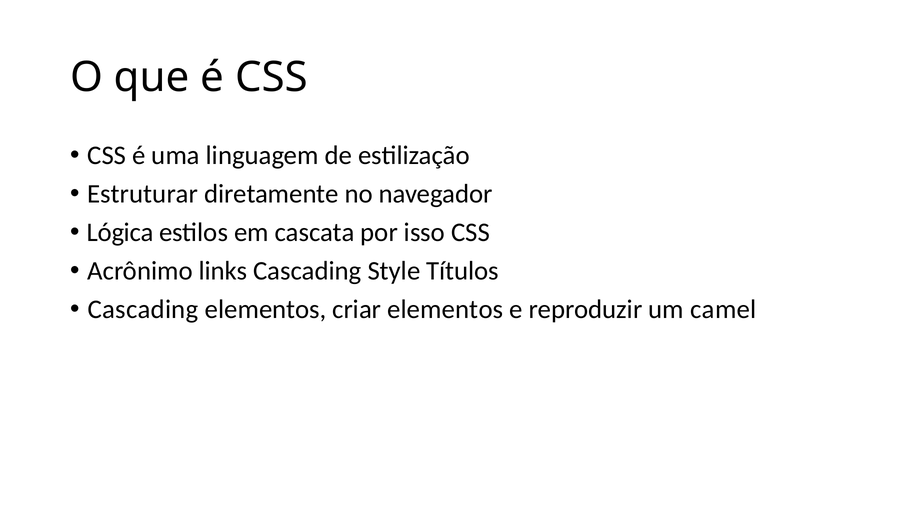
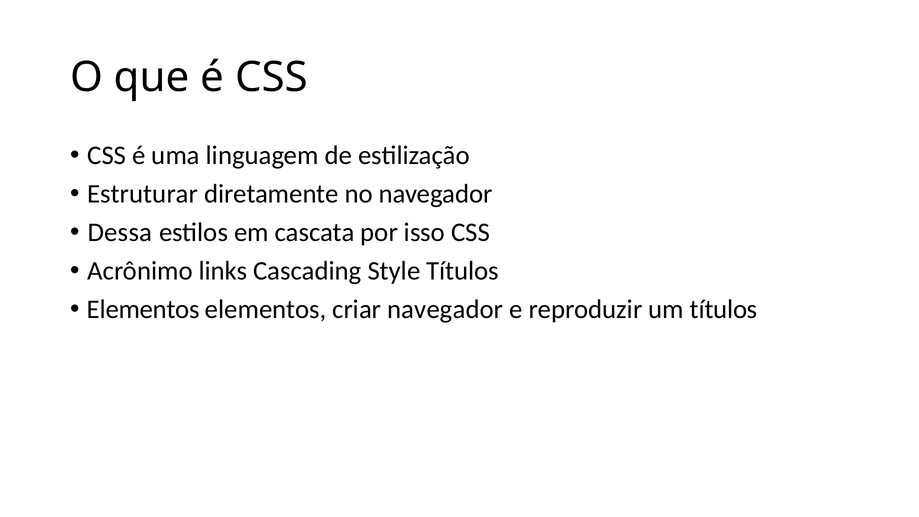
Lógica: Lógica -> Dessa
Cascading at (143, 310): Cascading -> Elementos
criar elementos: elementos -> navegador
um camel: camel -> títulos
